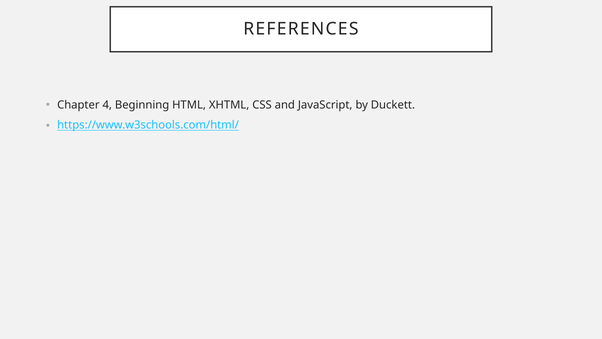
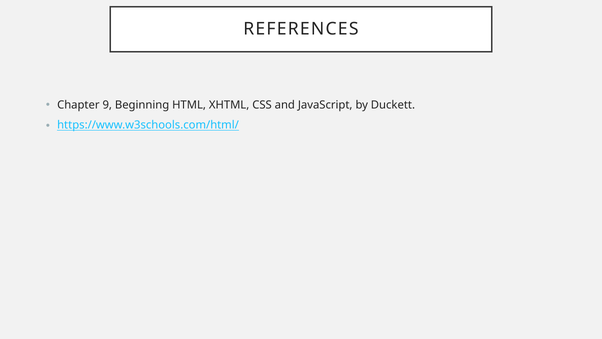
4: 4 -> 9
